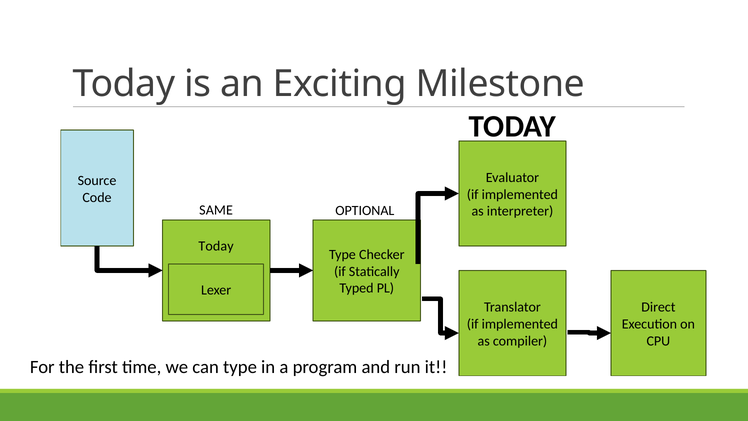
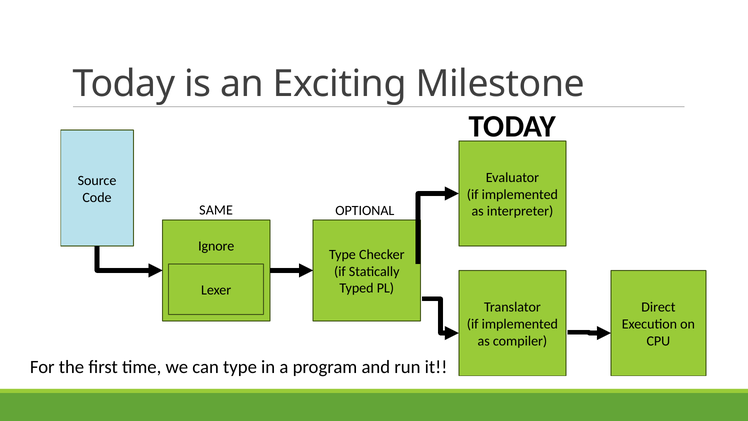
Today at (216, 246): Today -> Ignore
